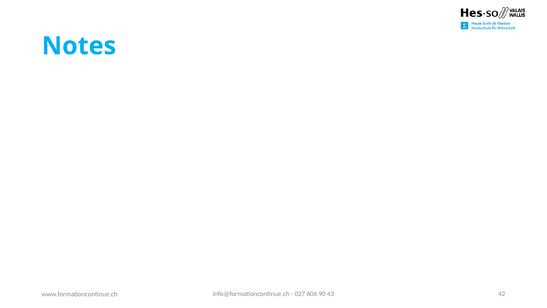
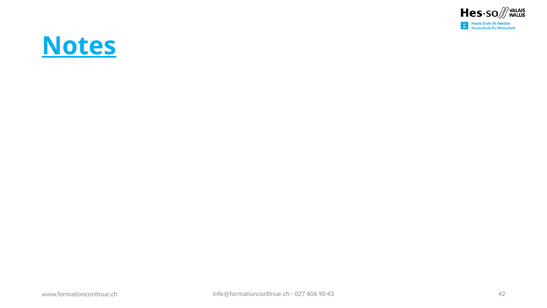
Notes underline: none -> present
